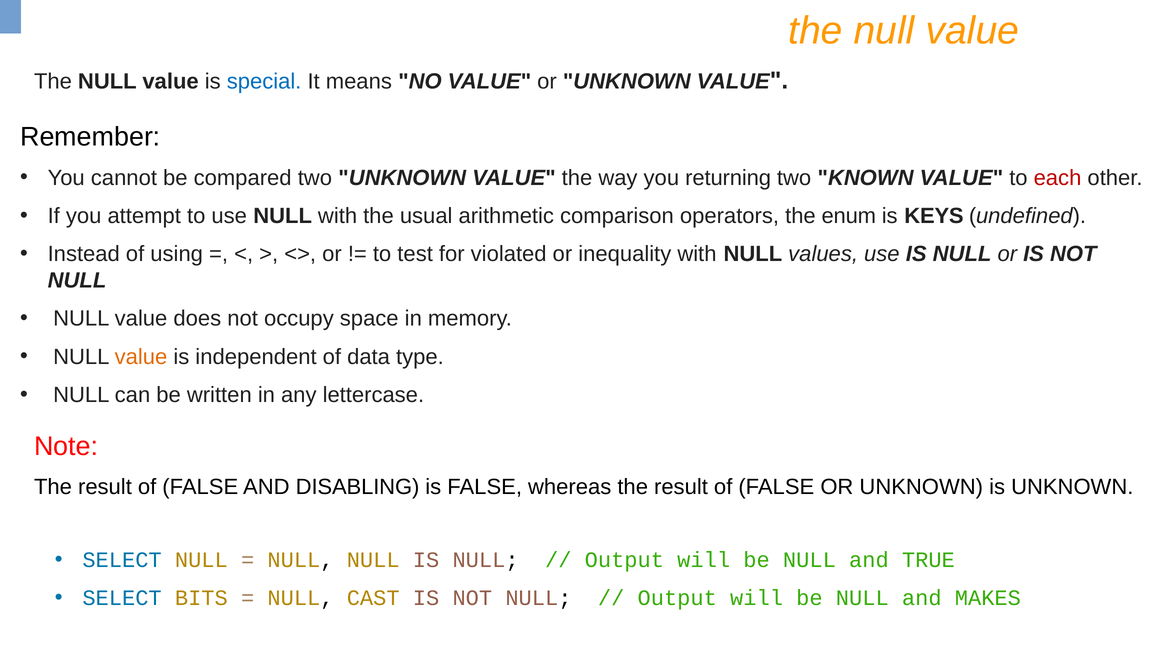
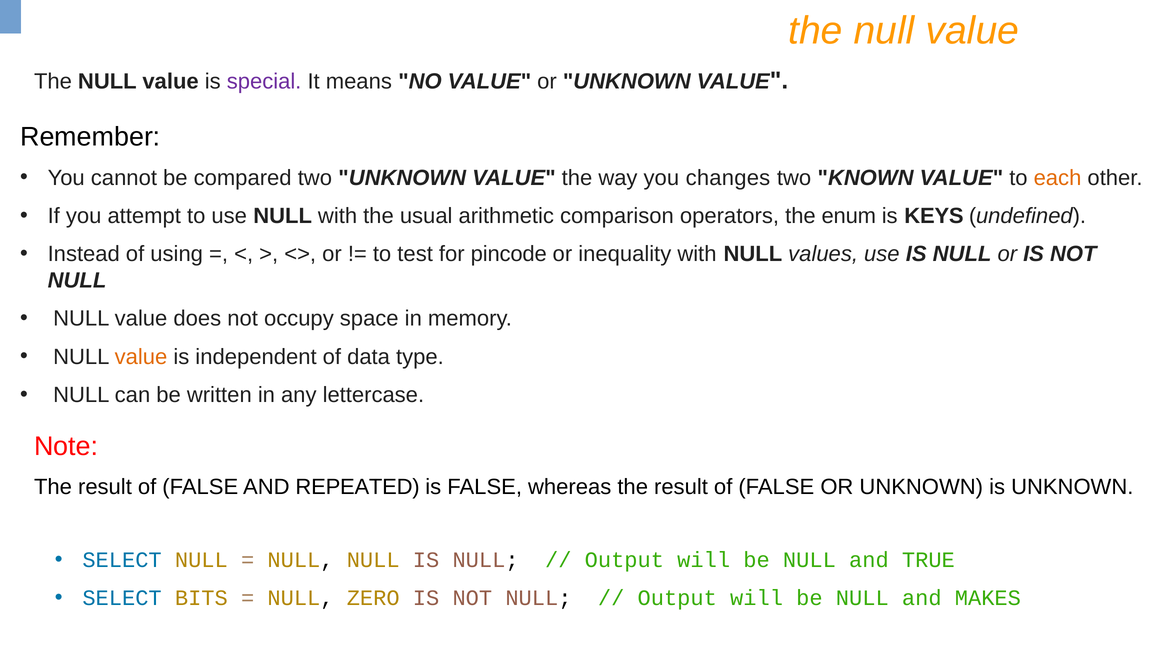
special colour: blue -> purple
returning: returning -> changes
each colour: red -> orange
violated: violated -> pincode
DISABLING: DISABLING -> REPEATED
CAST: CAST -> ZERO
